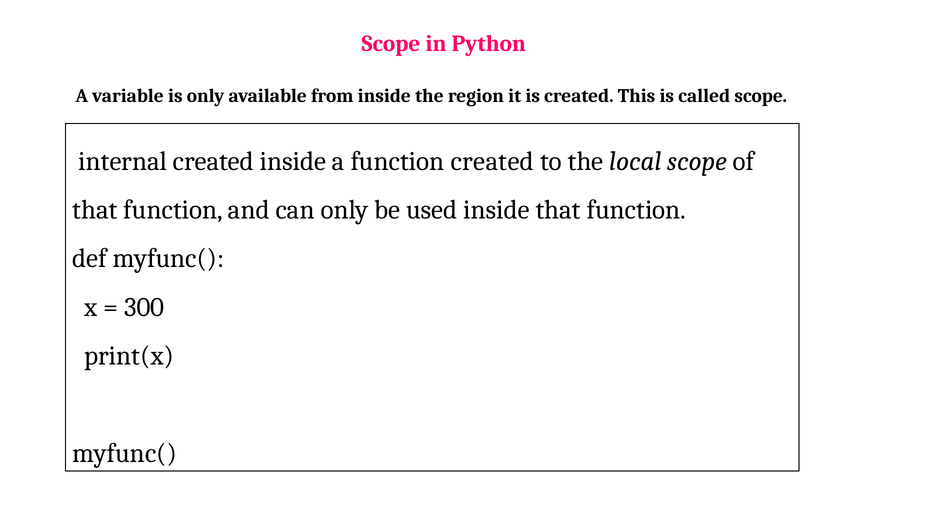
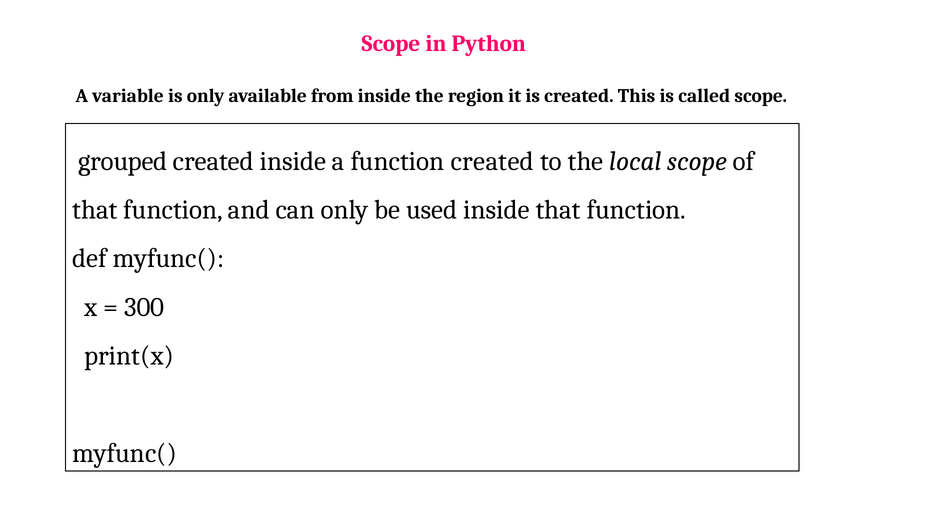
internal: internal -> grouped
